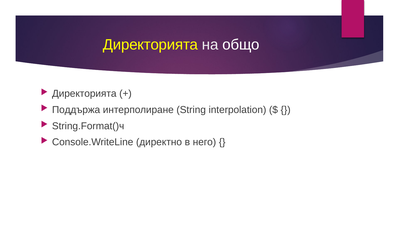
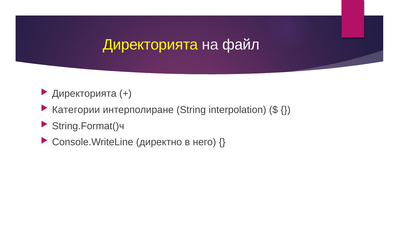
общо: общо -> файл
Поддържа: Поддържа -> Категории
